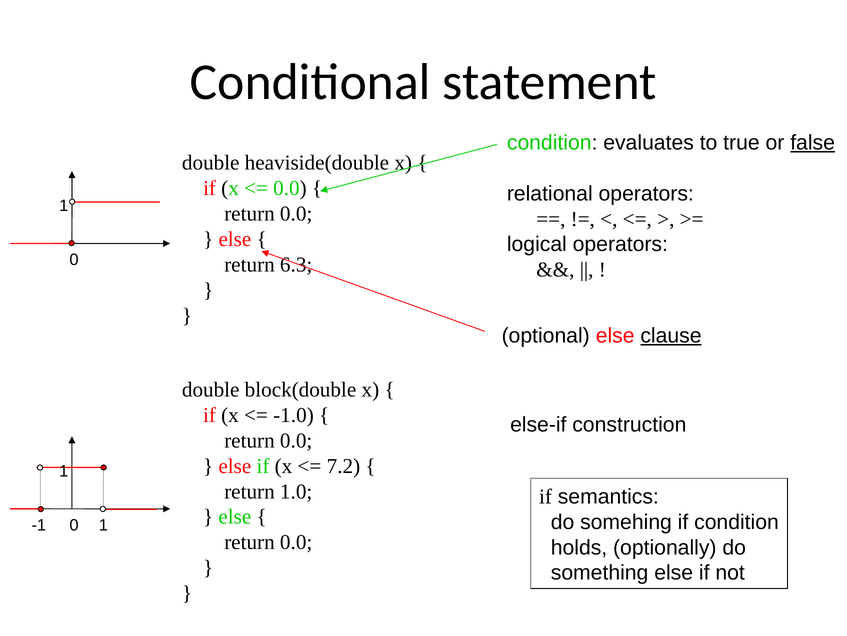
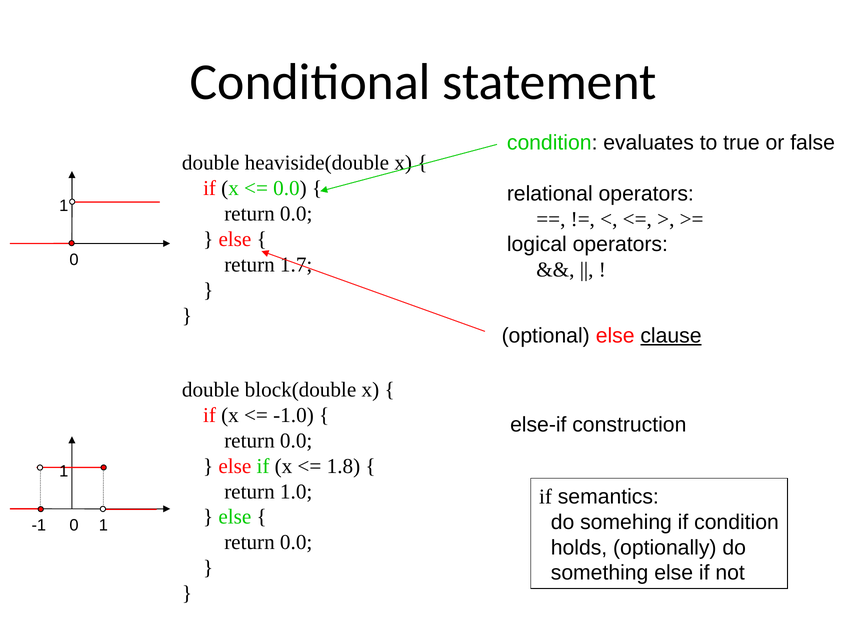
false underline: present -> none
6.3: 6.3 -> 1.7
7.2: 7.2 -> 1.8
